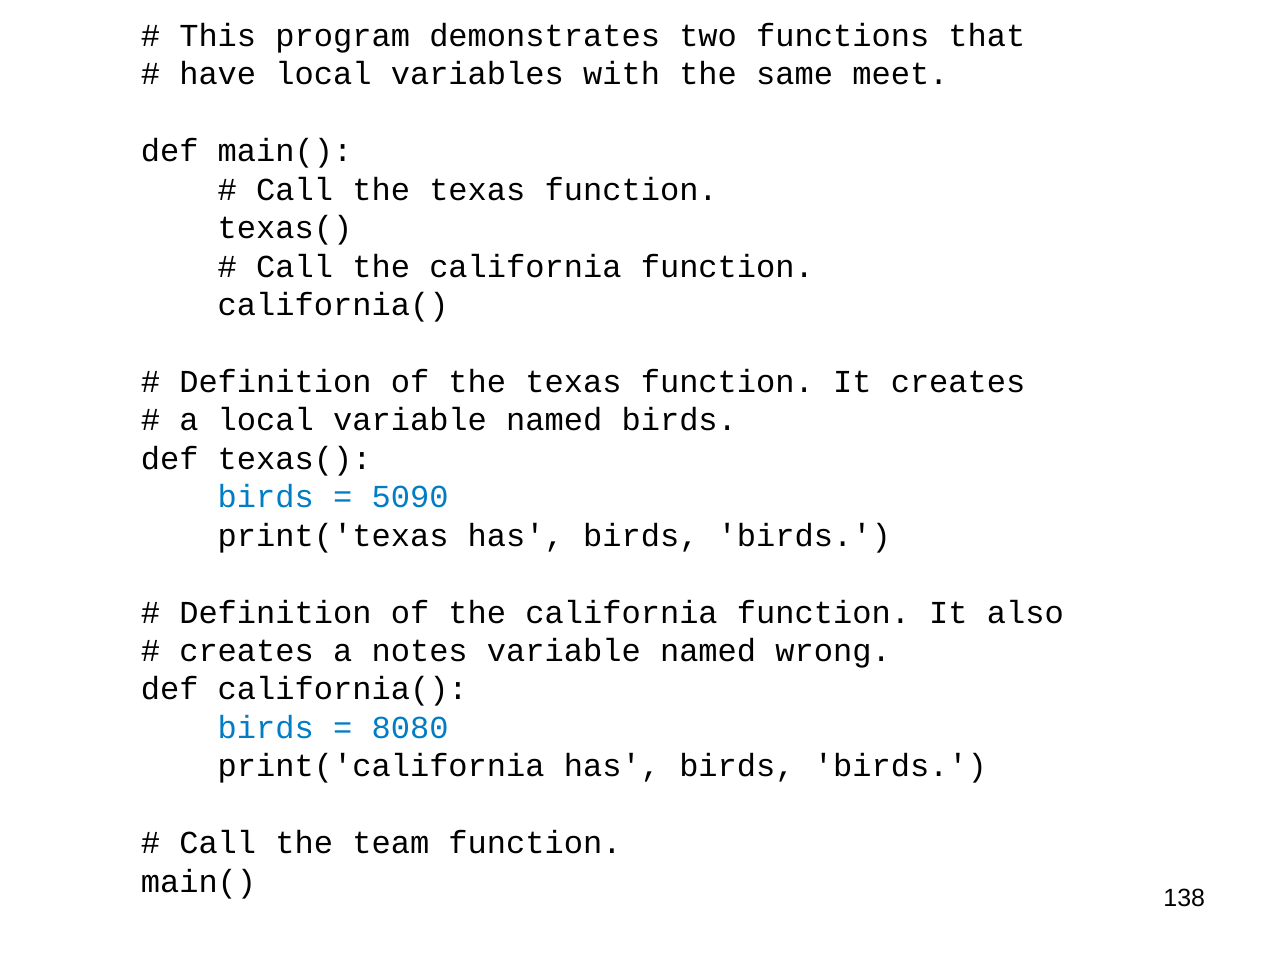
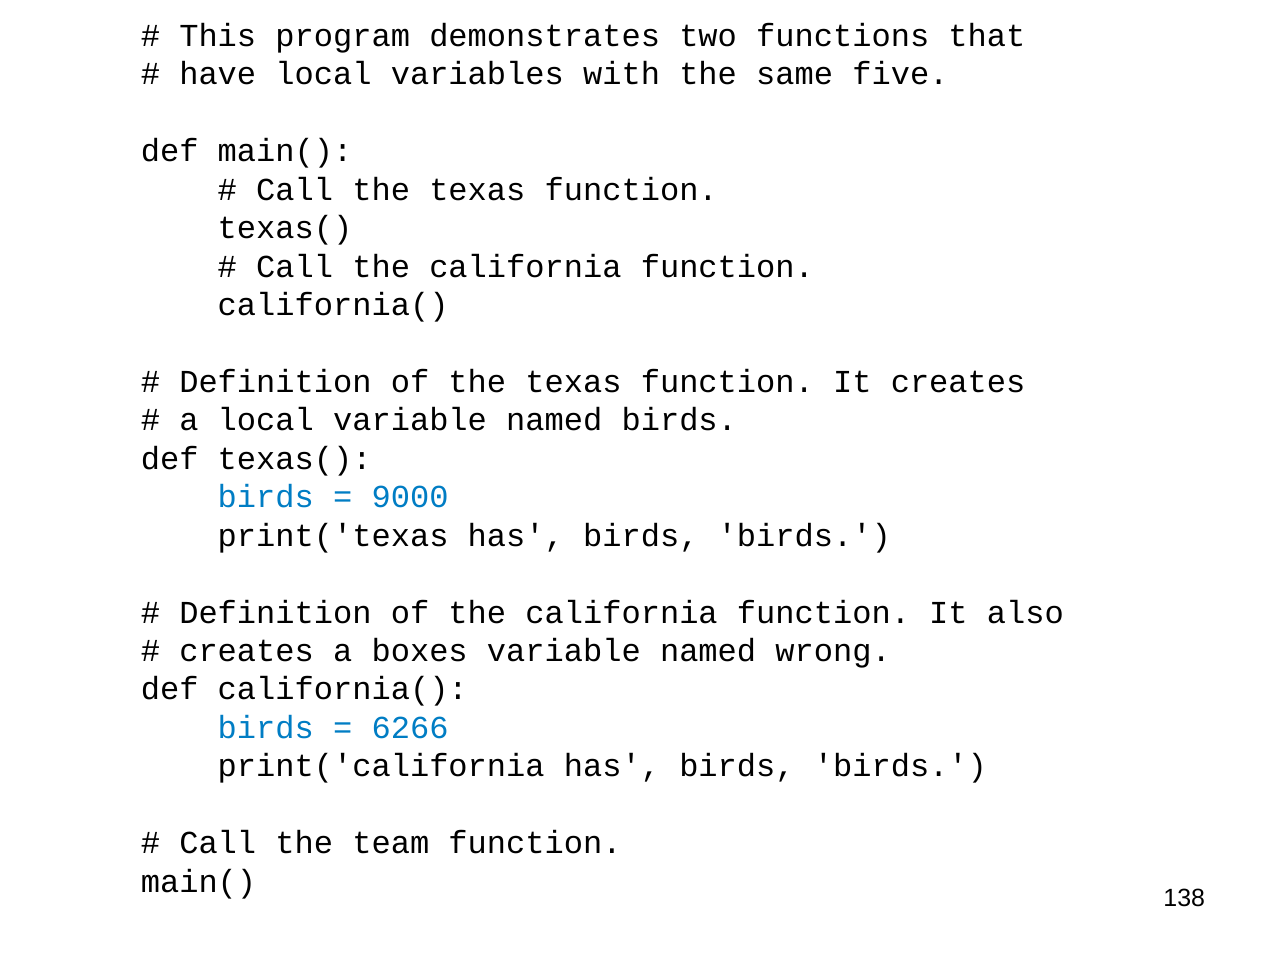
meet: meet -> five
5090: 5090 -> 9000
notes: notes -> boxes
8080: 8080 -> 6266
